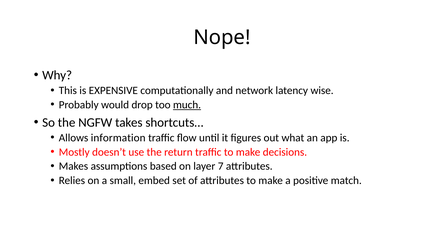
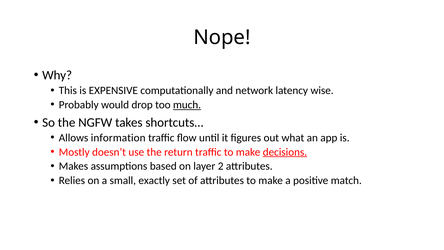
decisions underline: none -> present
7: 7 -> 2
embed: embed -> exactly
